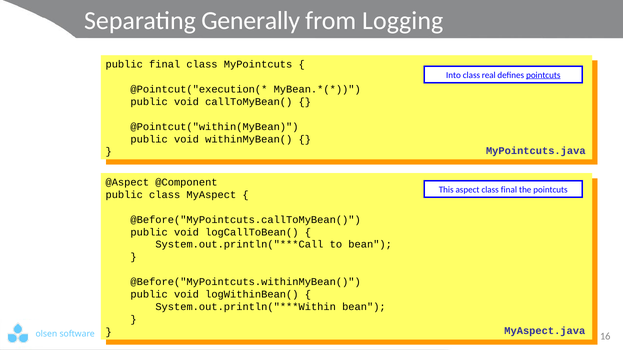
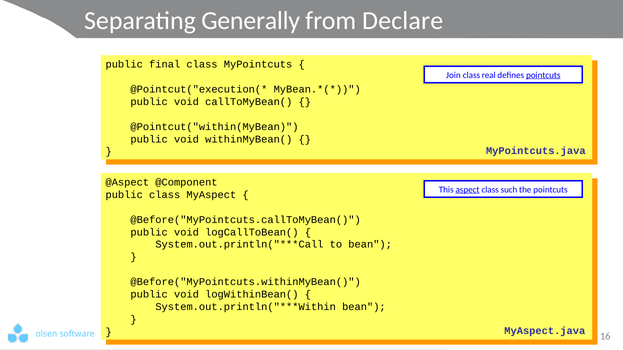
Logging: Logging -> Declare
Into: Into -> Join
aspect underline: none -> present
class final: final -> such
